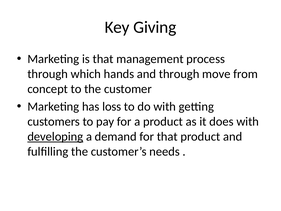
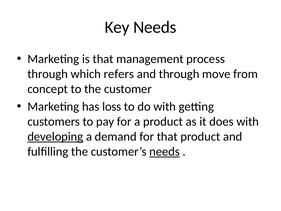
Key Giving: Giving -> Needs
hands: hands -> refers
needs at (165, 151) underline: none -> present
